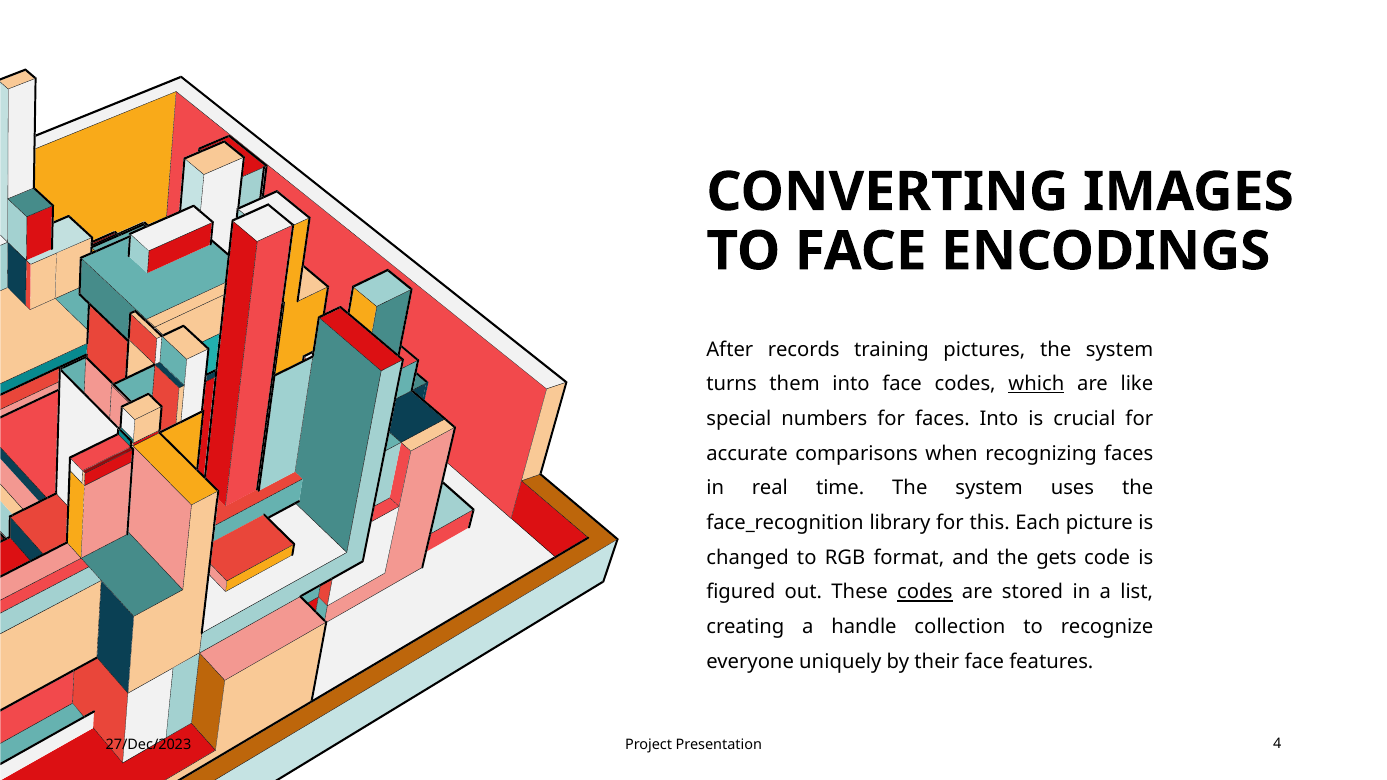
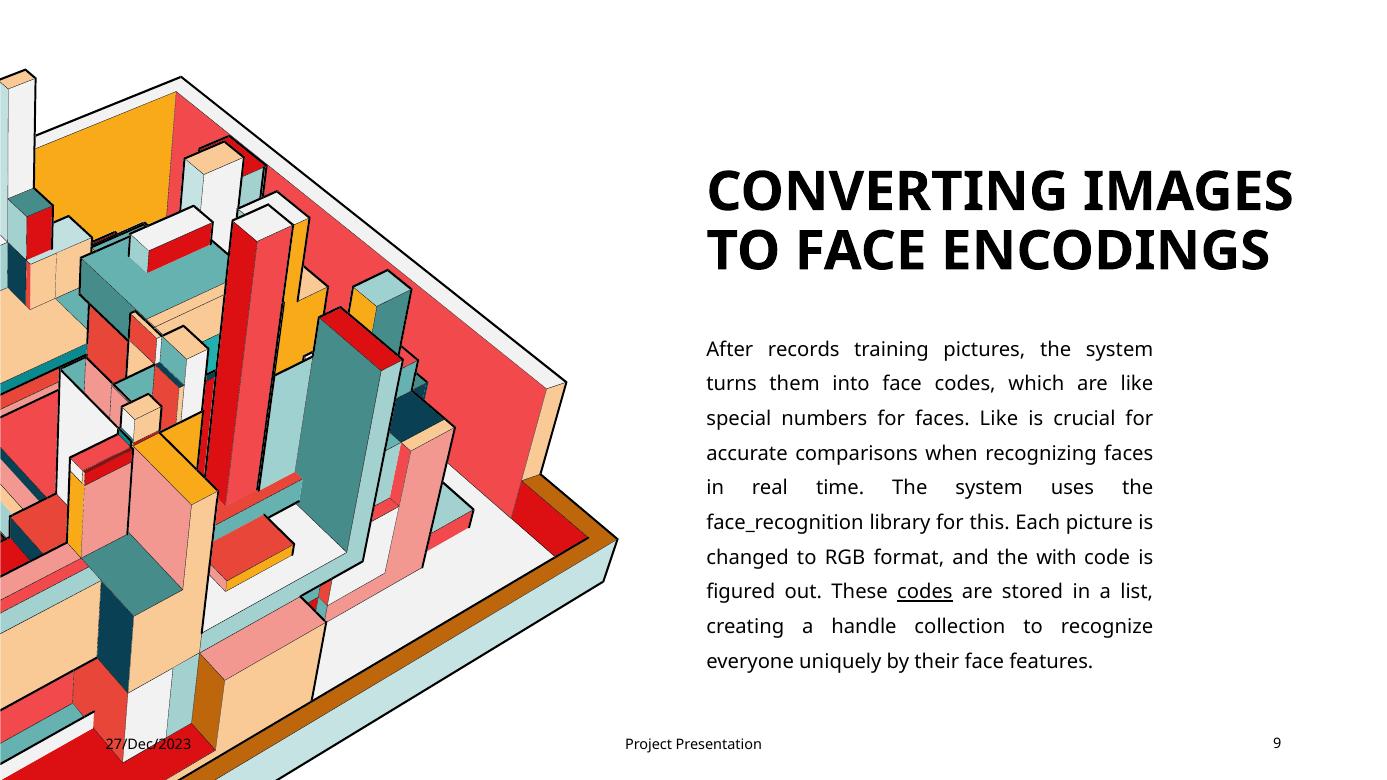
which underline: present -> none
faces Into: Into -> Like
gets: gets -> with
4: 4 -> 9
